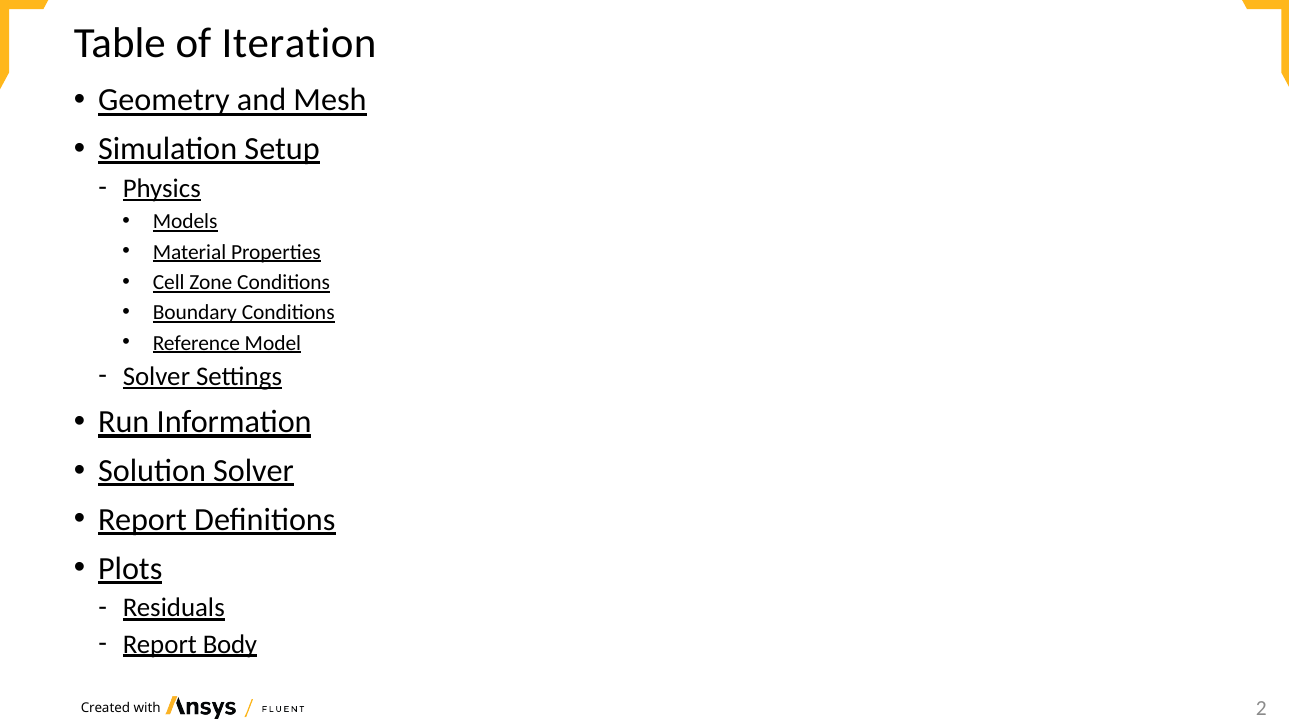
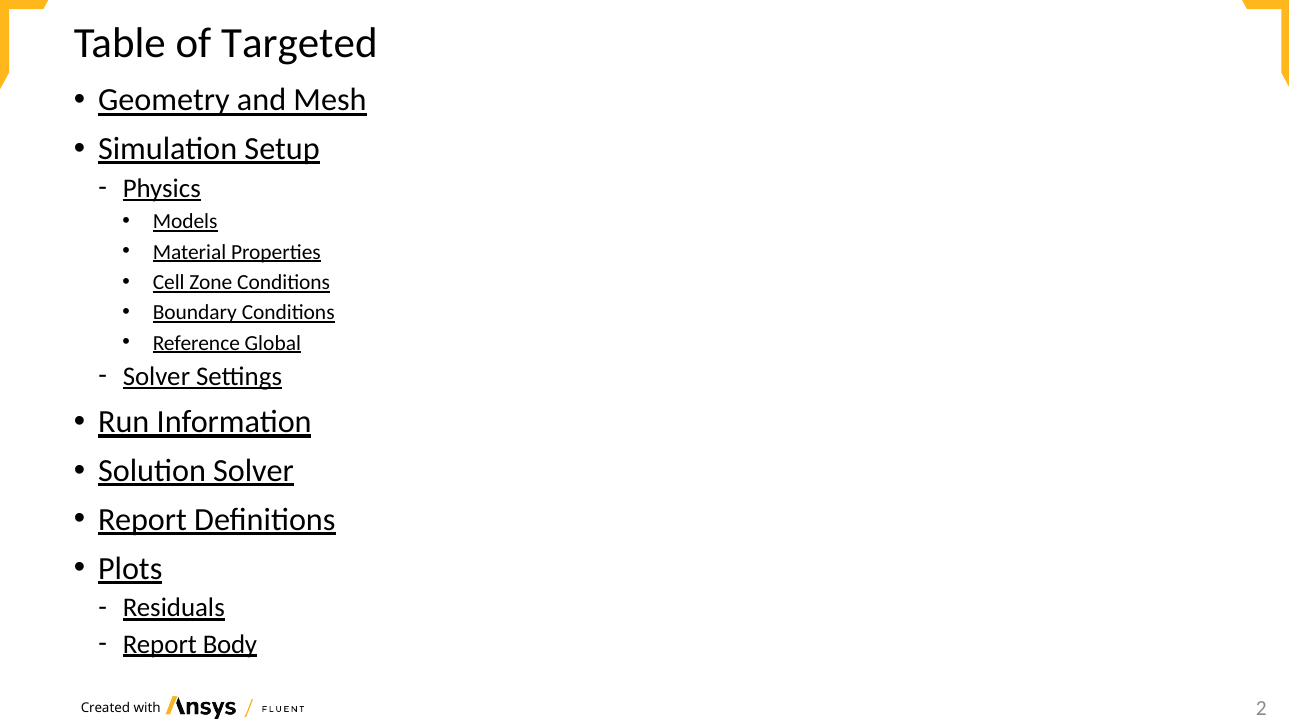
Iteration: Iteration -> Targeted
Model: Model -> Global
